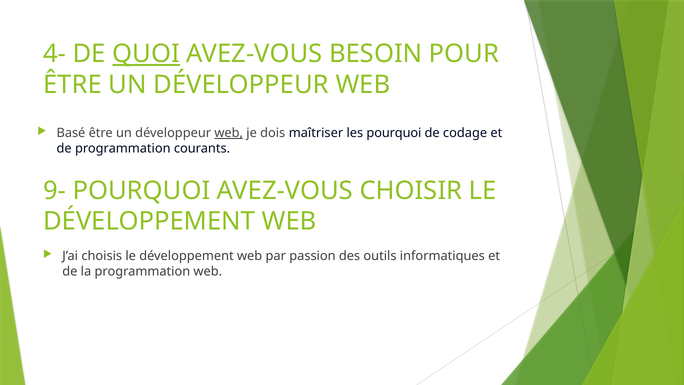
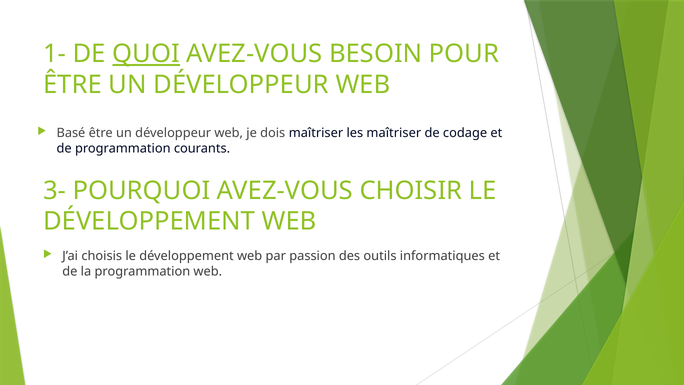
4-: 4- -> 1-
web at (229, 133) underline: present -> none
les pourquoi: pourquoi -> maîtriser
9-: 9- -> 3-
